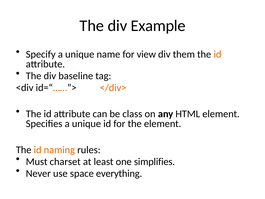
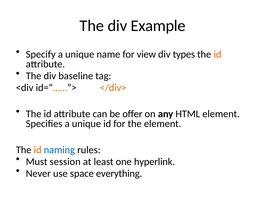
them: them -> types
class: class -> offer
naming colour: orange -> blue
charset: charset -> session
simplifies: simplifies -> hyperlink
